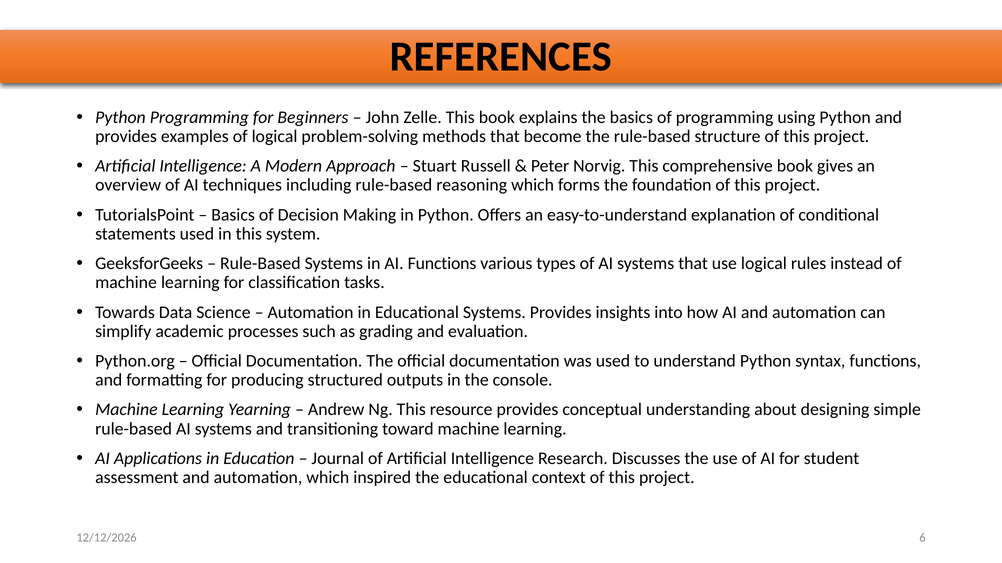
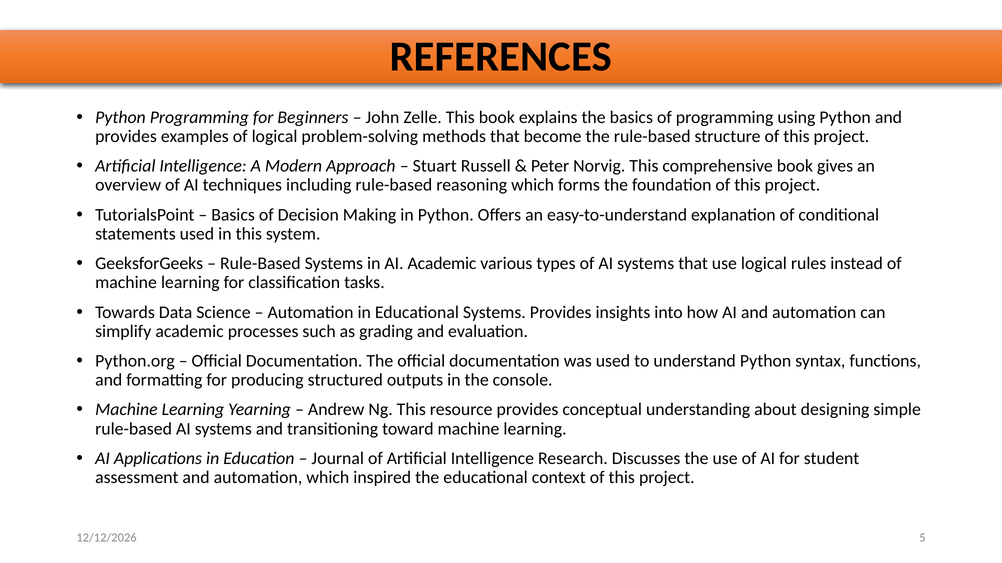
AI Functions: Functions -> Academic
6: 6 -> 5
